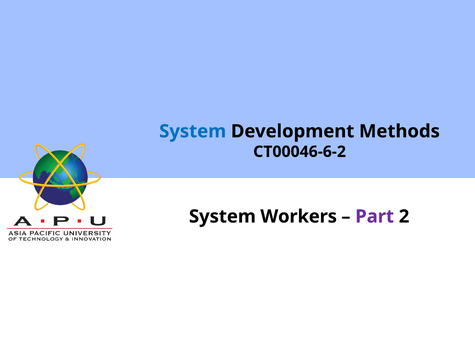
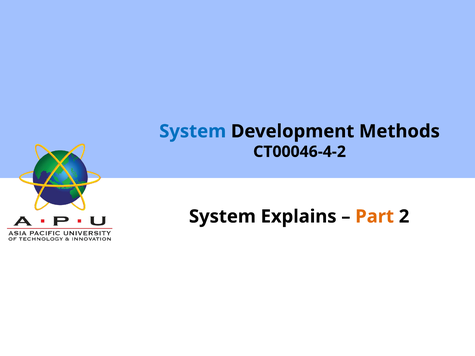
CT00046-6-2: CT00046-6-2 -> CT00046-4-2
Workers: Workers -> Explains
Part colour: purple -> orange
